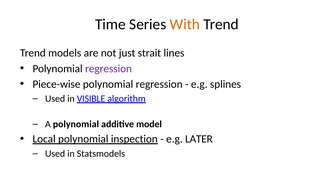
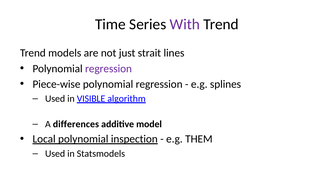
With colour: orange -> purple
A polynomial: polynomial -> differences
LATER: LATER -> THEM
